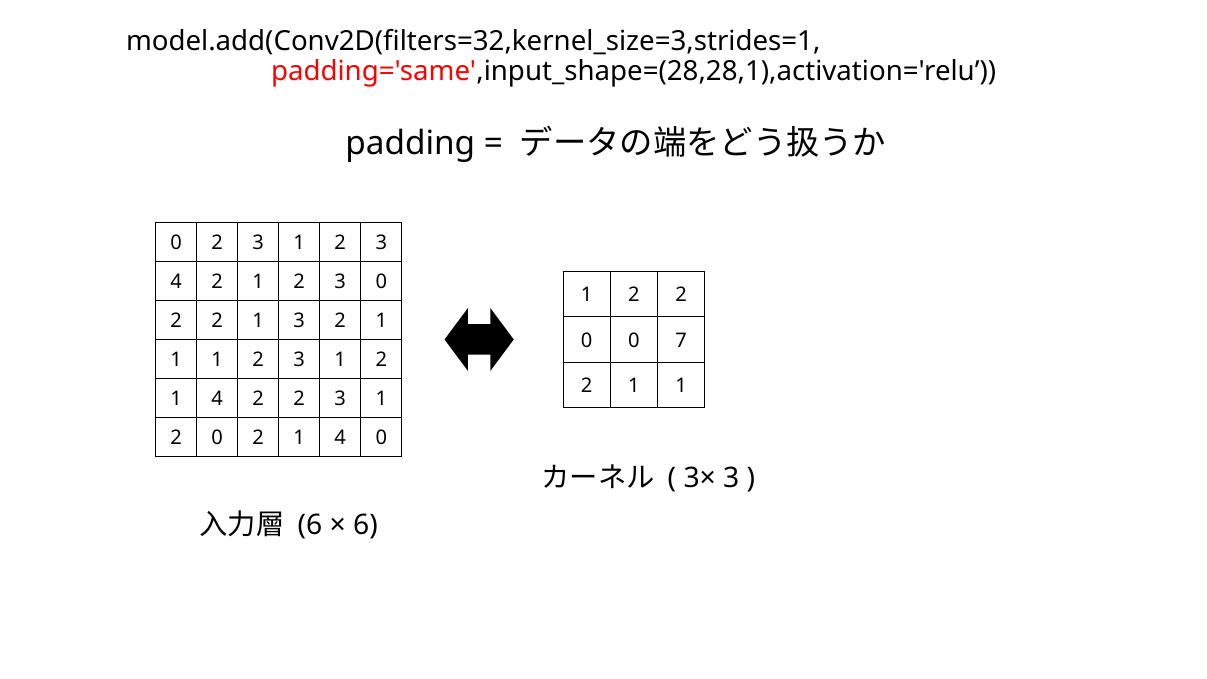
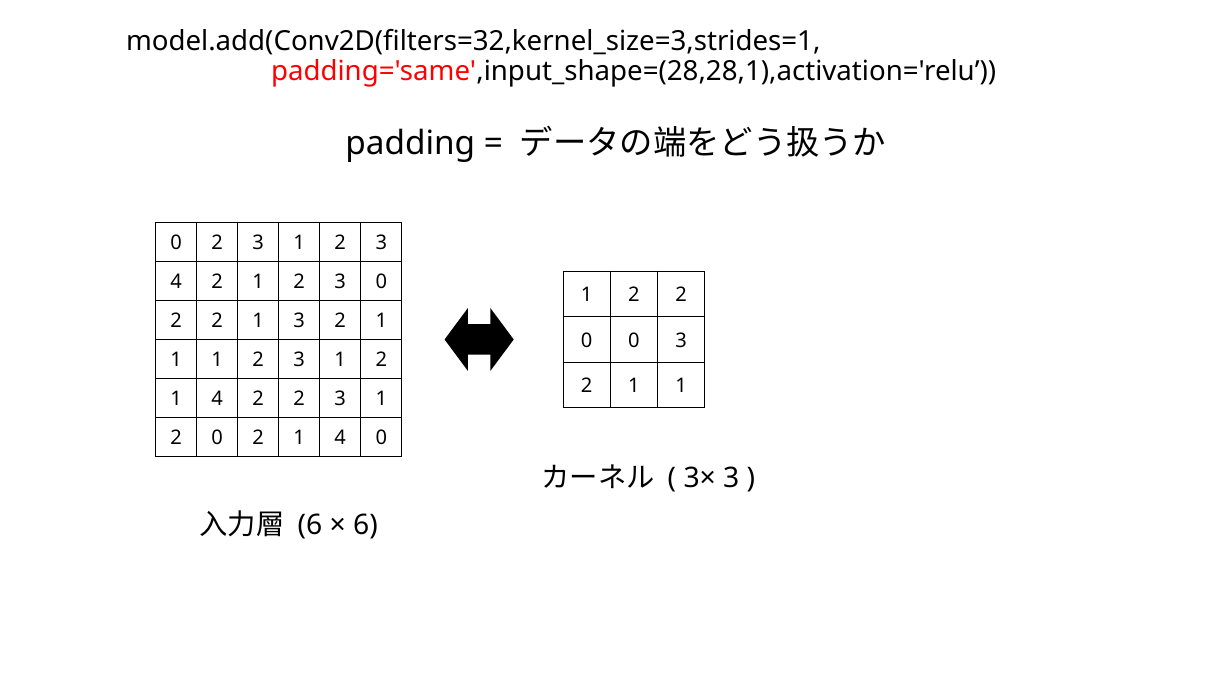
0 7: 7 -> 3
